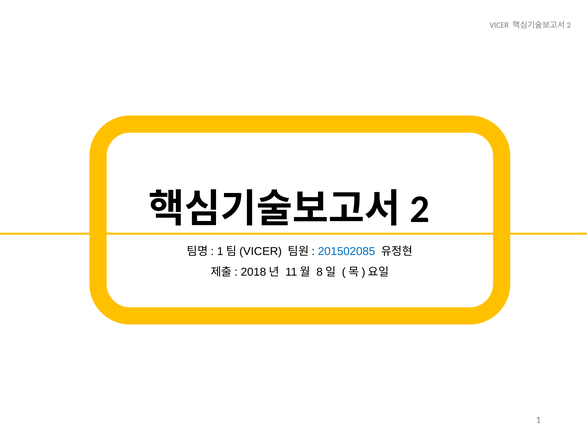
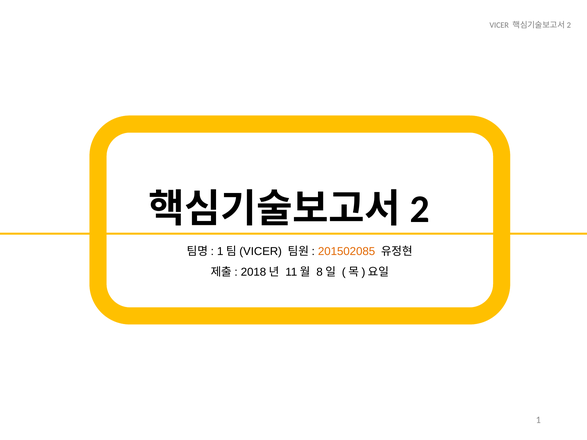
201502085 colour: blue -> orange
